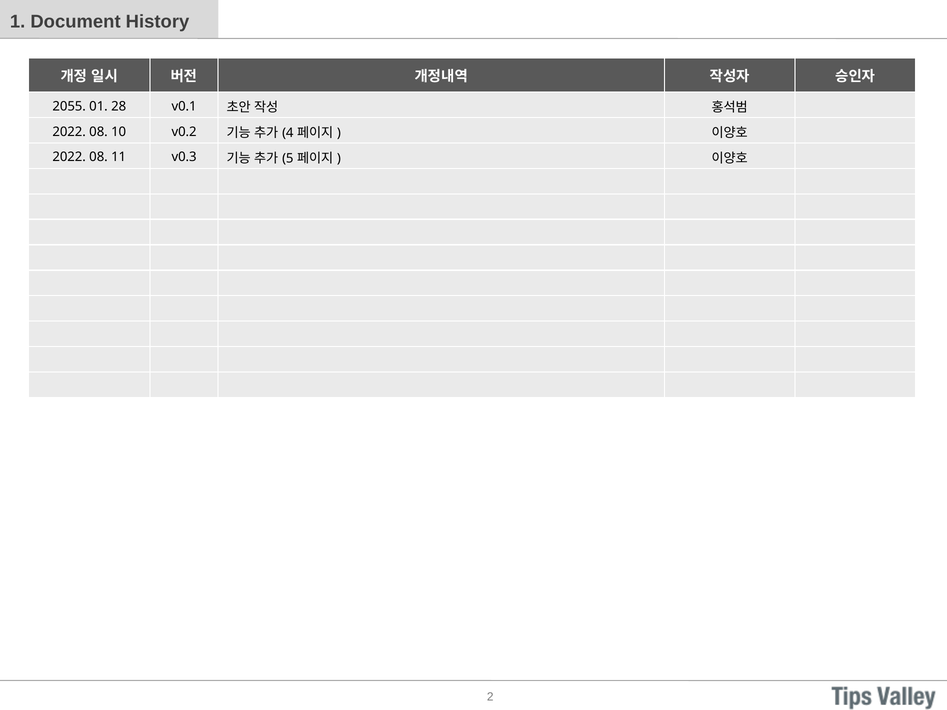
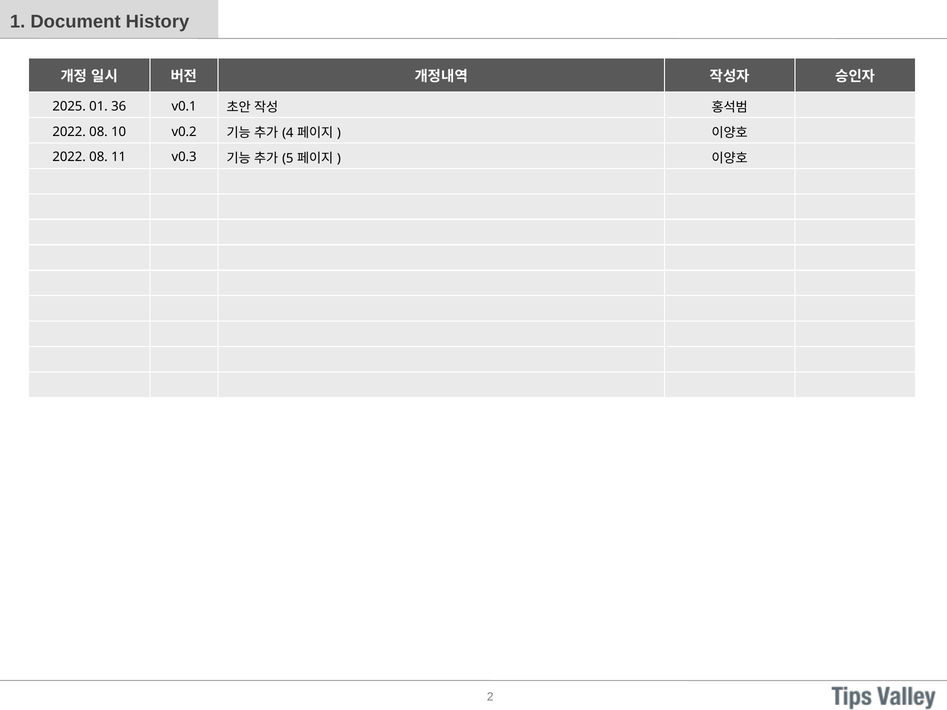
2055: 2055 -> 2025
28: 28 -> 36
